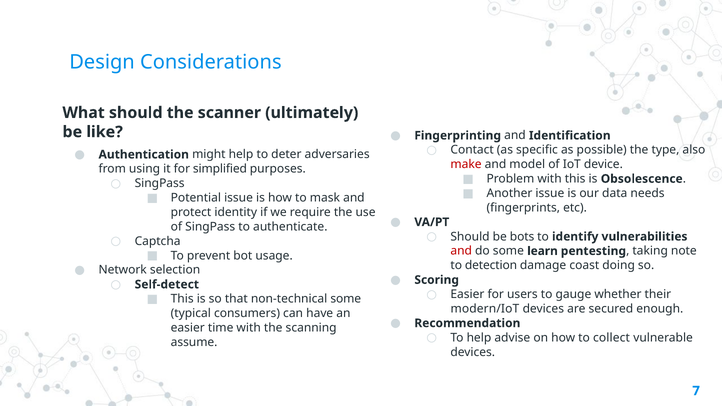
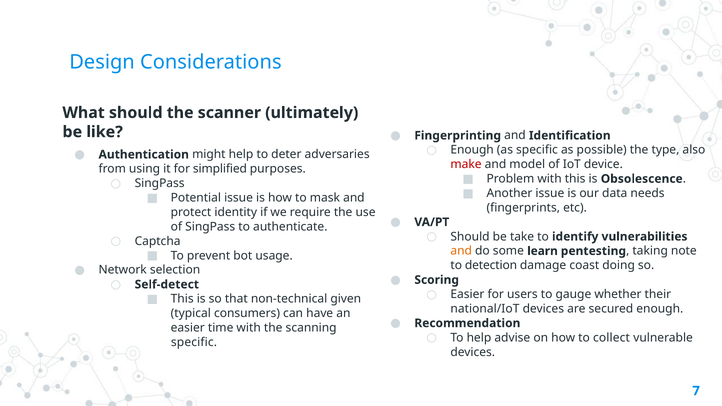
Contact at (472, 150): Contact -> Enough
bots: bots -> take
and at (461, 251) colour: red -> orange
non-technical some: some -> given
modern/IoT: modern/IoT -> national/IoT
assume at (194, 342): assume -> specific
